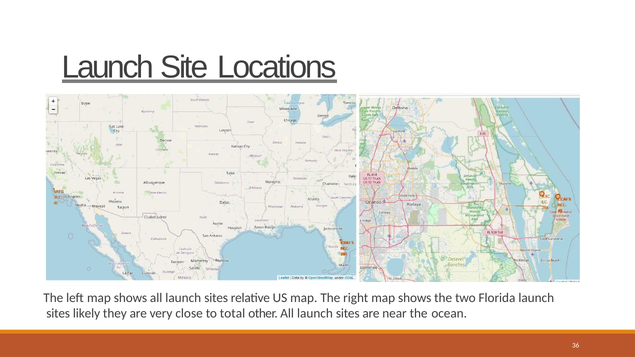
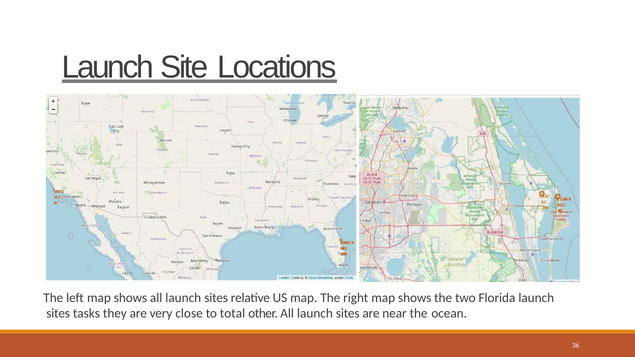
likely: likely -> tasks
